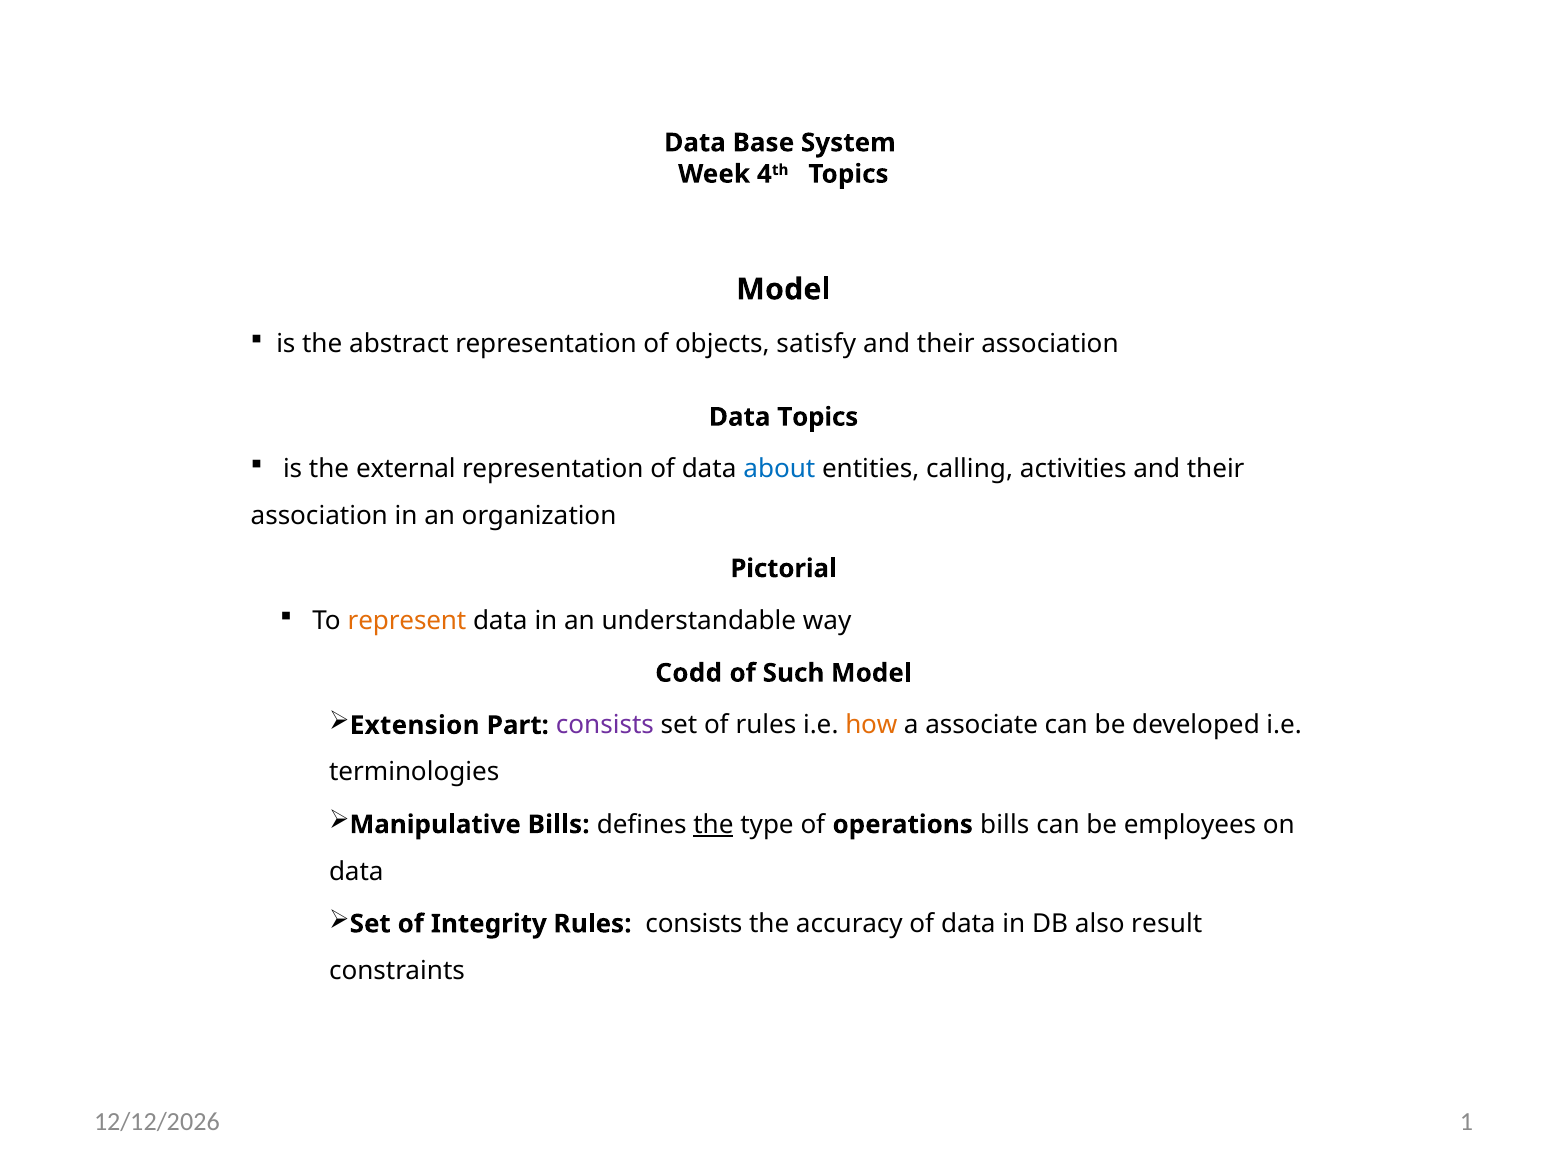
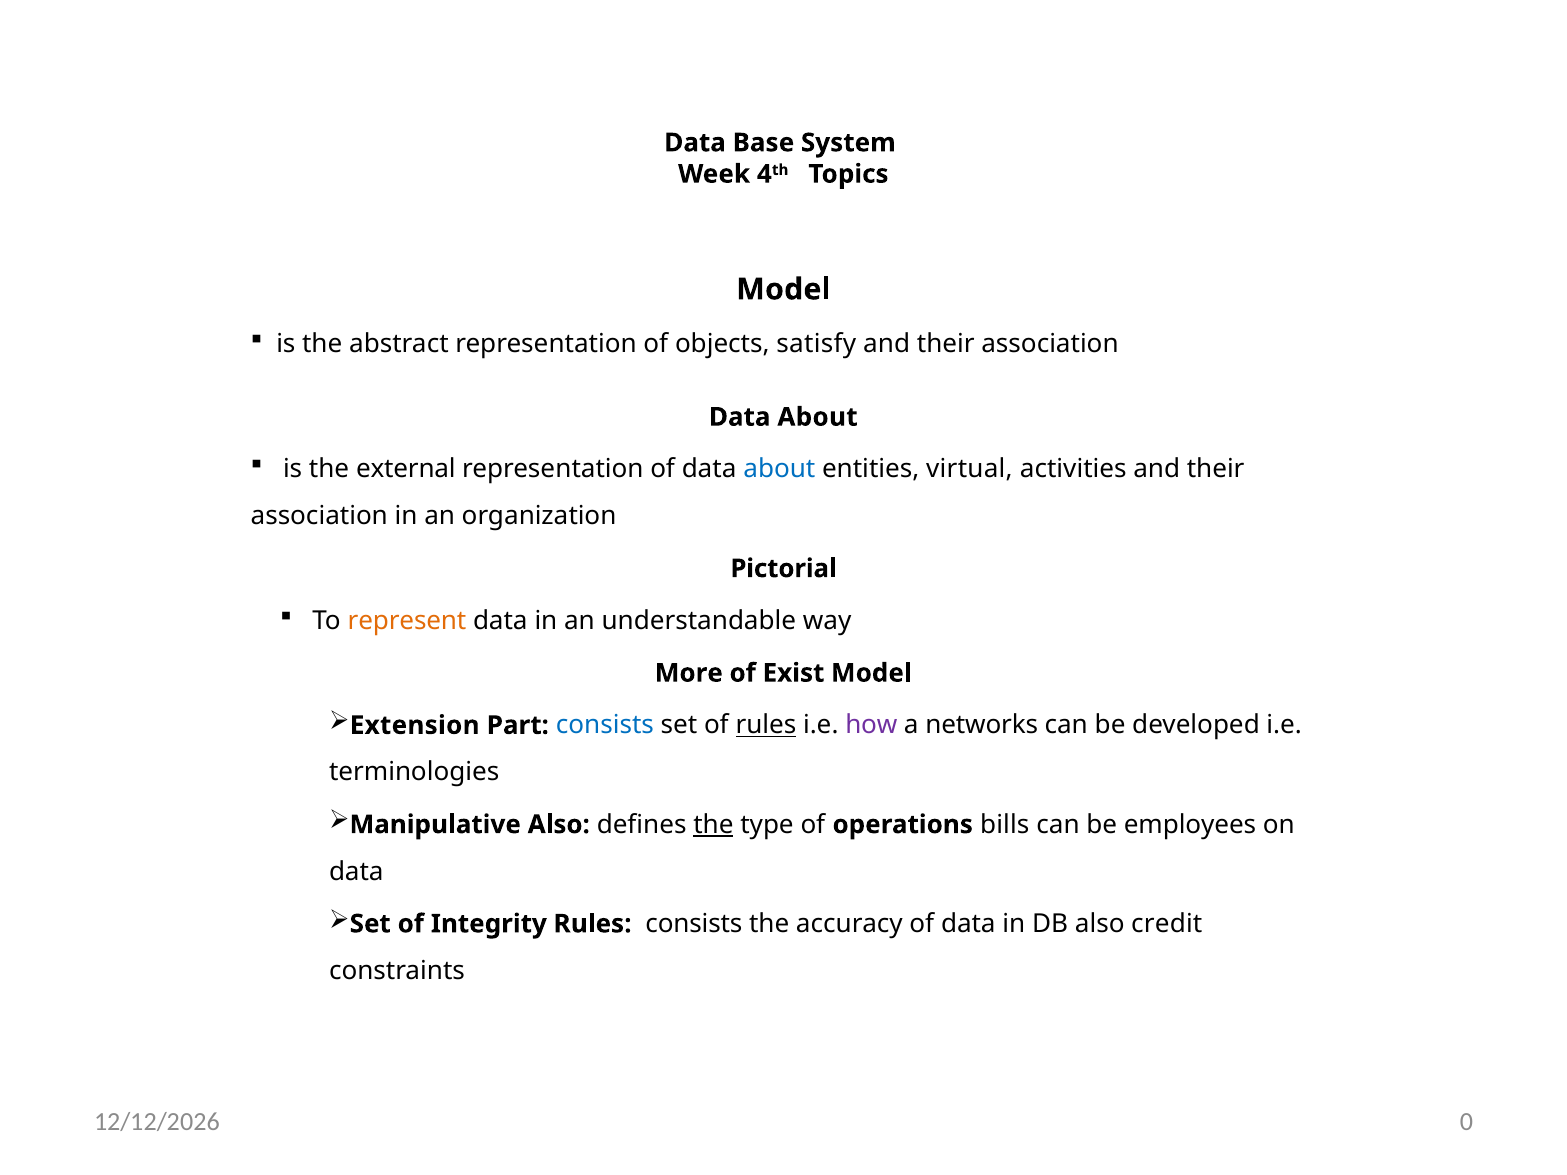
Topics at (818, 417): Topics -> About
calling: calling -> virtual
Codd: Codd -> More
Such: Such -> Exist
consists at (605, 725) colour: purple -> blue
rules at (766, 725) underline: none -> present
how colour: orange -> purple
associate: associate -> networks
Manipulative Bills: Bills -> Also
result: result -> credit
1: 1 -> 0
